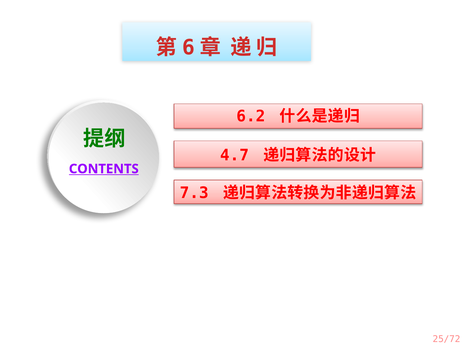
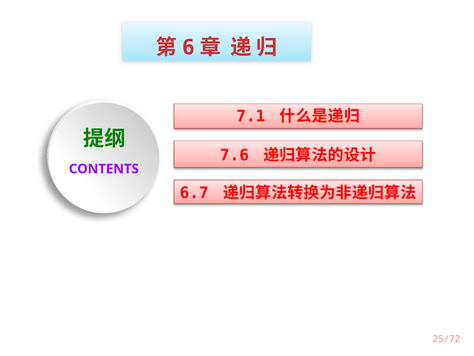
6.2: 6.2 -> 7.1
4.7: 4.7 -> 7.6
CONTENTS underline: present -> none
7.3: 7.3 -> 6.7
